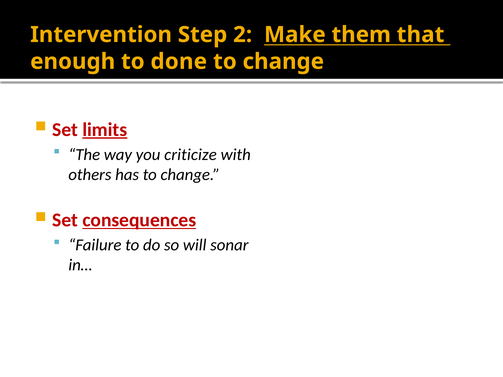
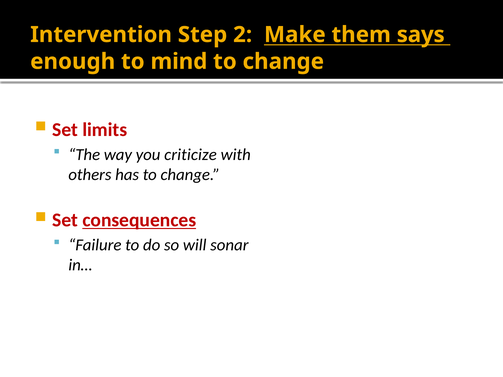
that: that -> says
done: done -> mind
limits underline: present -> none
